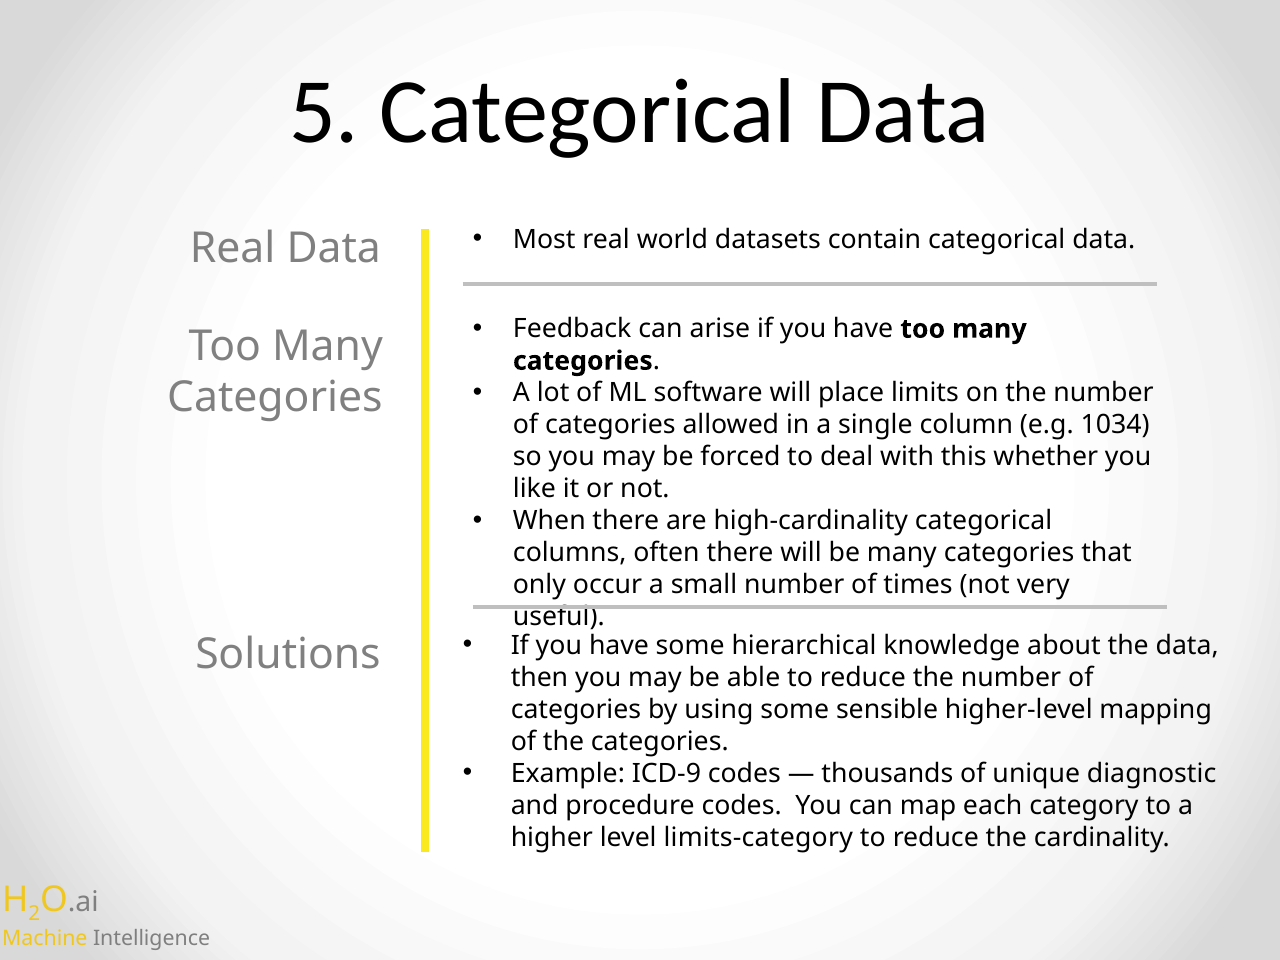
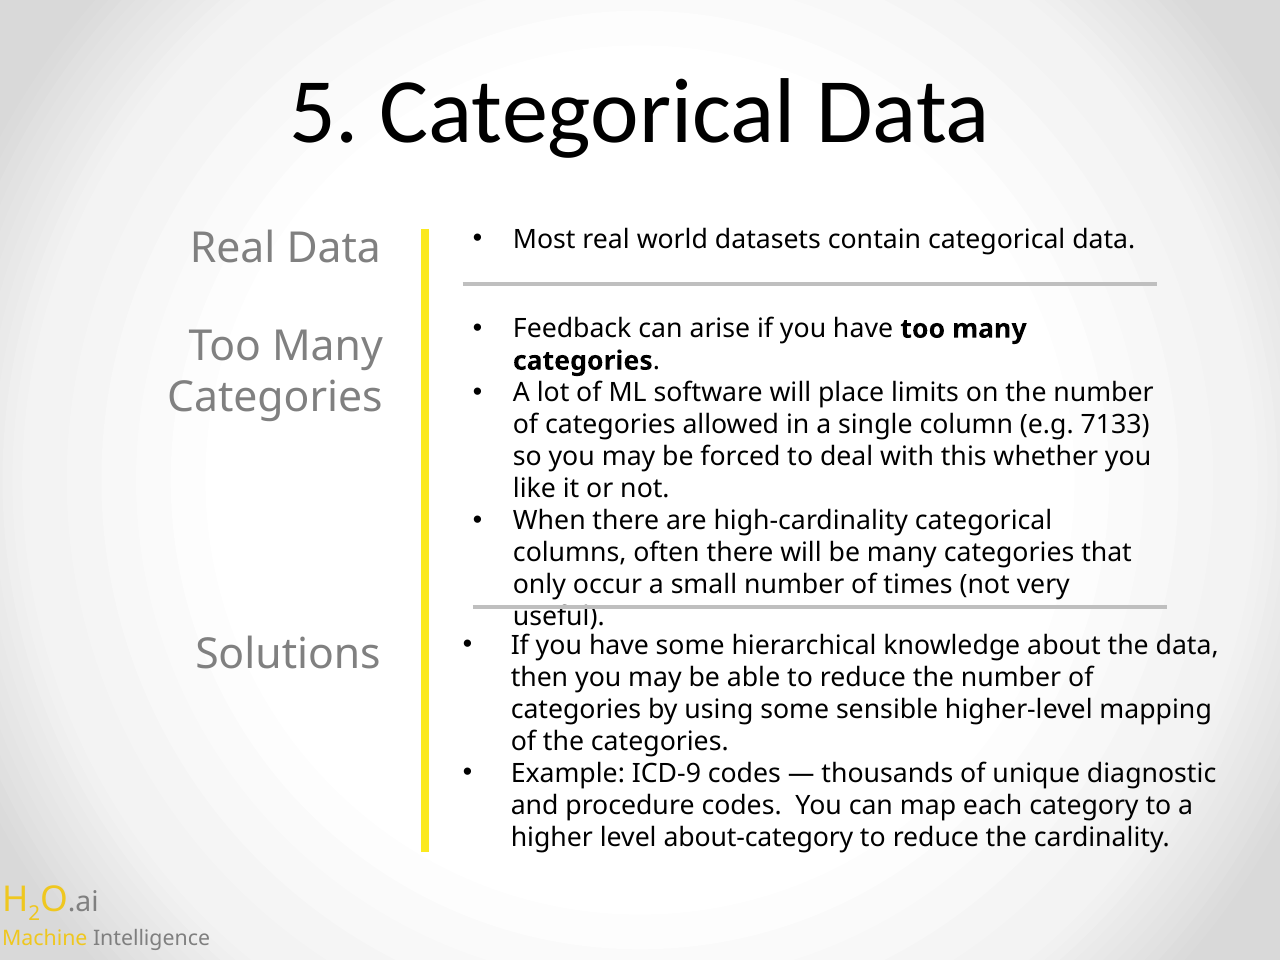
1034: 1034 -> 7133
limits-category: limits-category -> about-category
